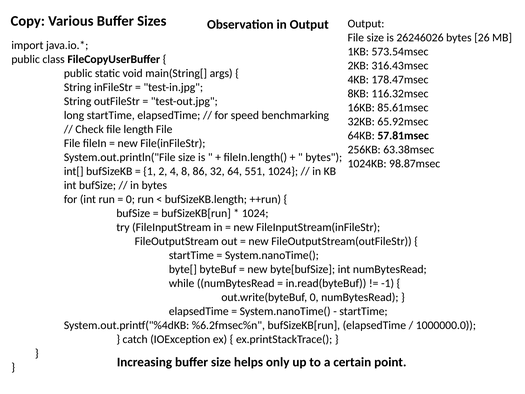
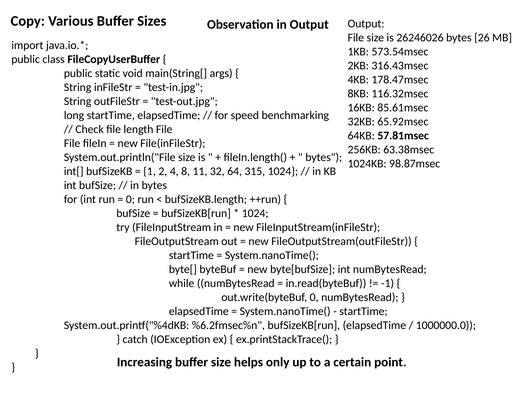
86: 86 -> 11
551: 551 -> 315
